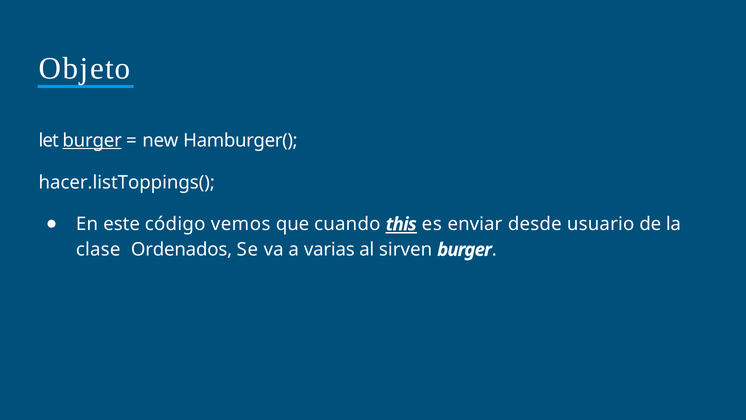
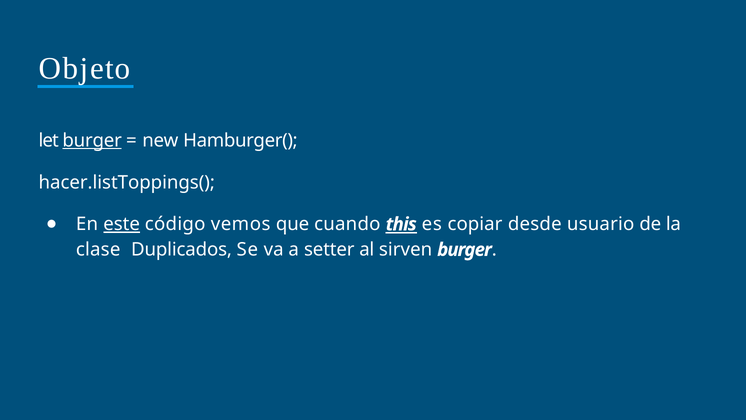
este underline: none -> present
enviar: enviar -> copiar
Ordenados: Ordenados -> Duplicados
varias: varias -> setter
